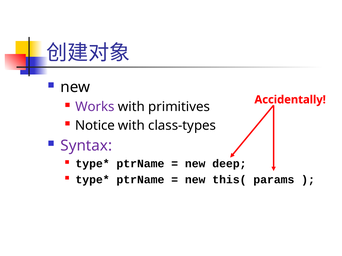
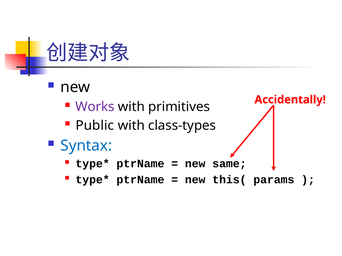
Notice: Notice -> Public
Syntax colour: purple -> blue
deep: deep -> same
